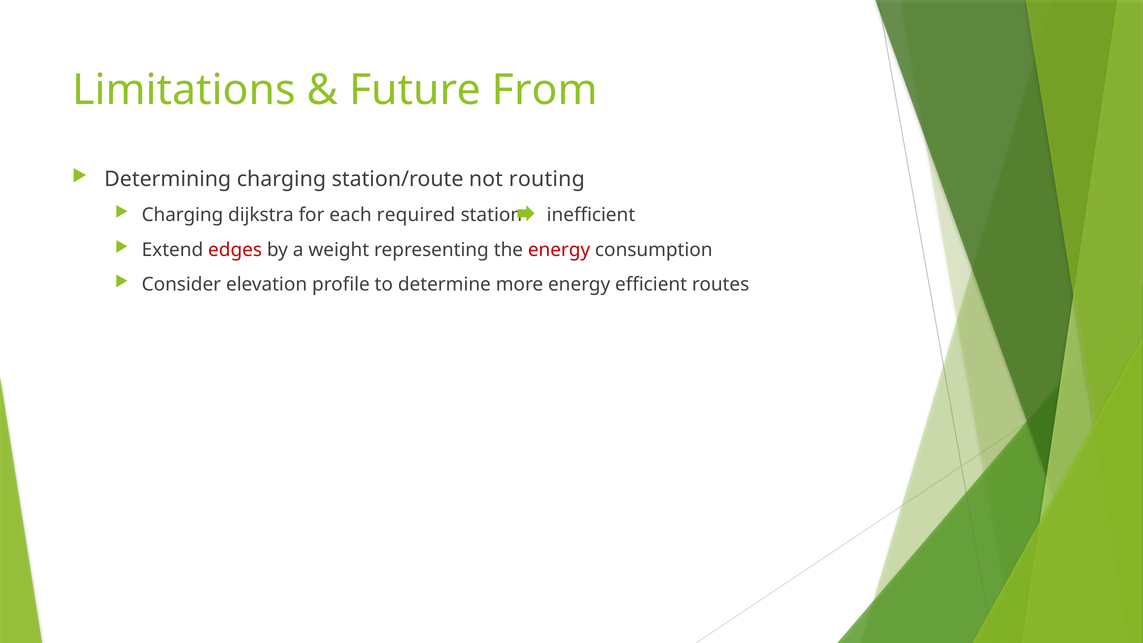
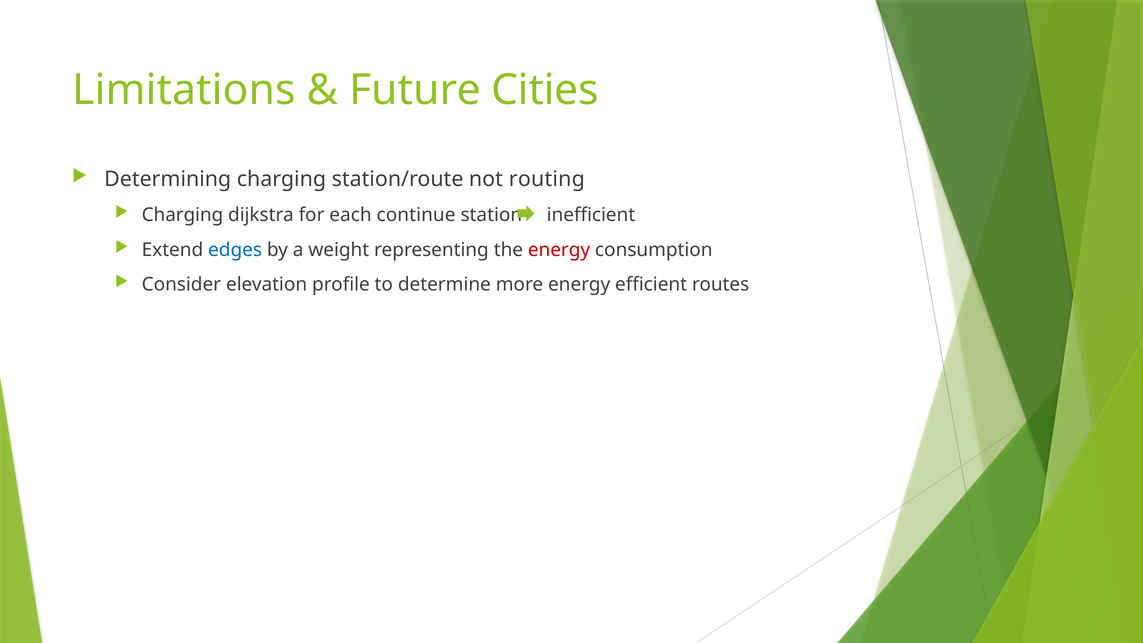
From: From -> Cities
required: required -> continue
edges colour: red -> blue
